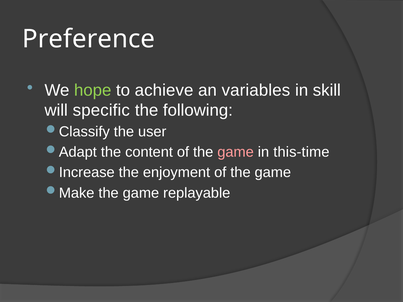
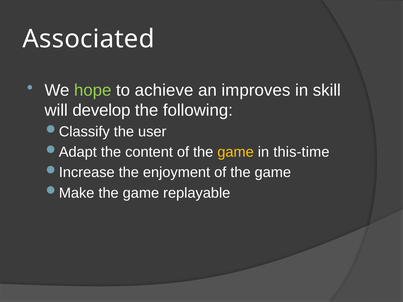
Preference: Preference -> Associated
variables: variables -> improves
specific: specific -> develop
game at (236, 152) colour: pink -> yellow
